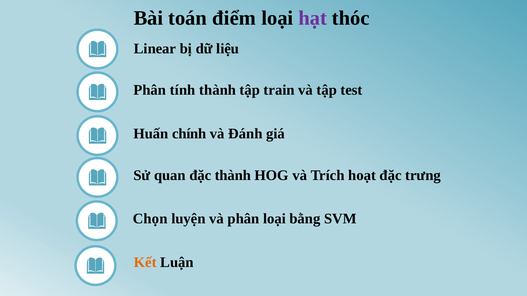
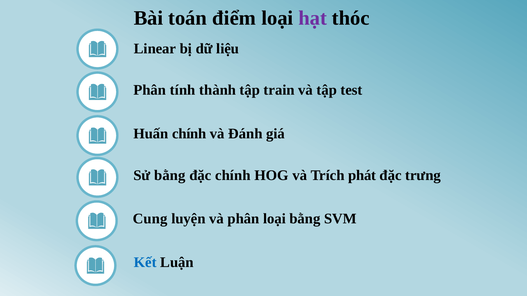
Sử quan: quan -> bằng
đặc thành: thành -> chính
hoạt: hoạt -> phát
Chọn: Chọn -> Cung
Kết colour: orange -> blue
